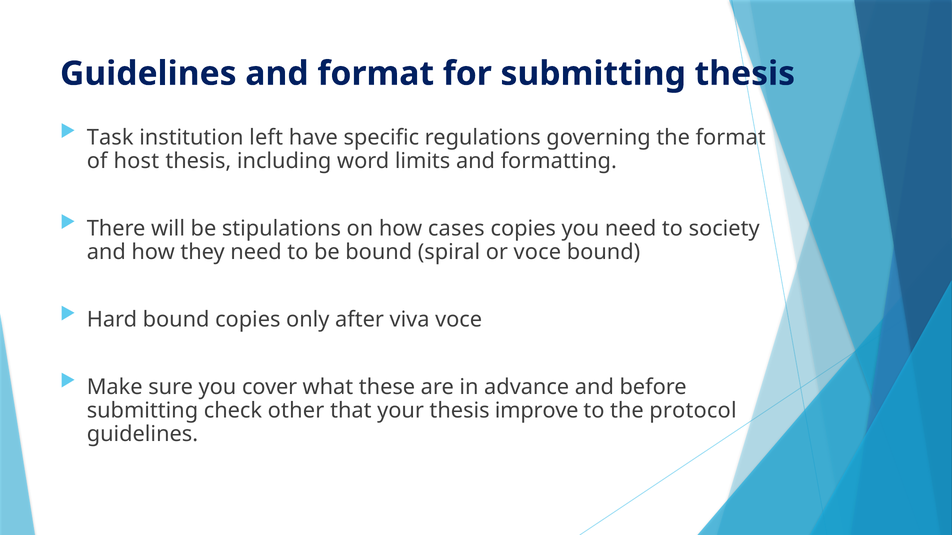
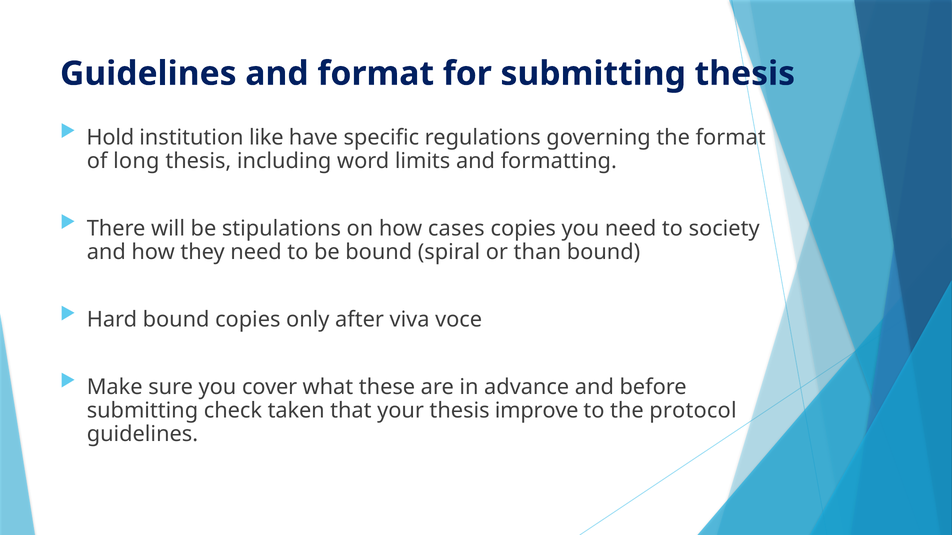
Task: Task -> Hold
left: left -> like
host: host -> long
or voce: voce -> than
other: other -> taken
